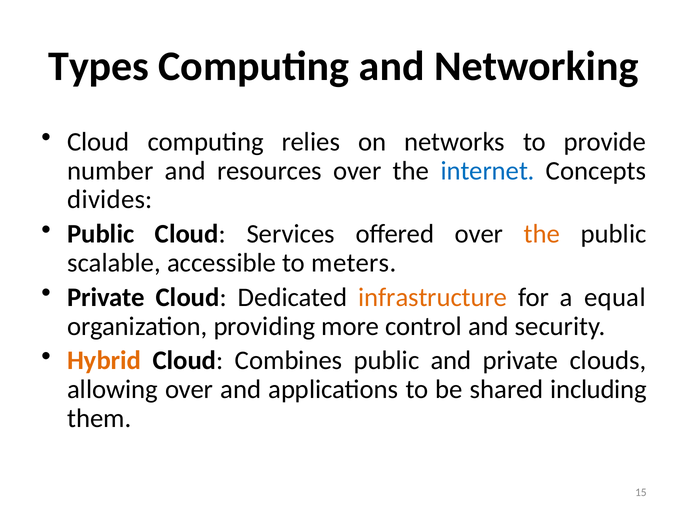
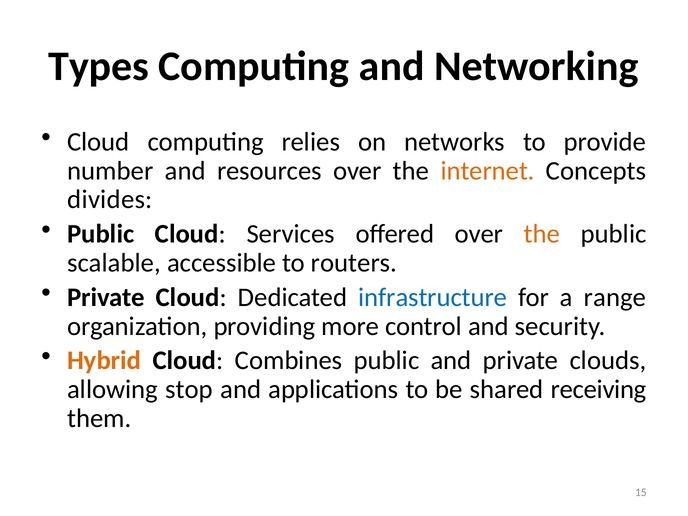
internet colour: blue -> orange
meters: meters -> routers
infrastructure colour: orange -> blue
equal: equal -> range
allowing over: over -> stop
including: including -> receiving
